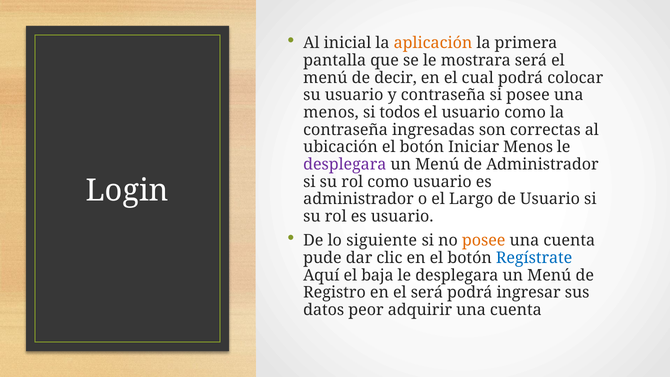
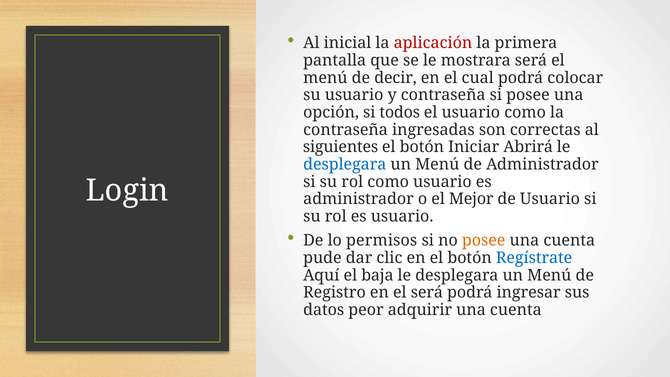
aplicación colour: orange -> red
menos at (331, 112): menos -> opción
ubicación: ubicación -> siguientes
Iniciar Menos: Menos -> Abrirá
desplegara at (345, 164) colour: purple -> blue
Largo: Largo -> Mejor
siguiente: siguiente -> permisos
